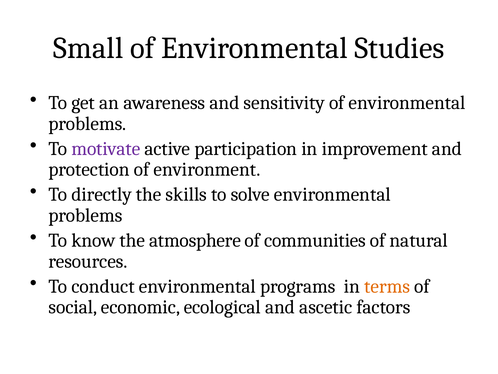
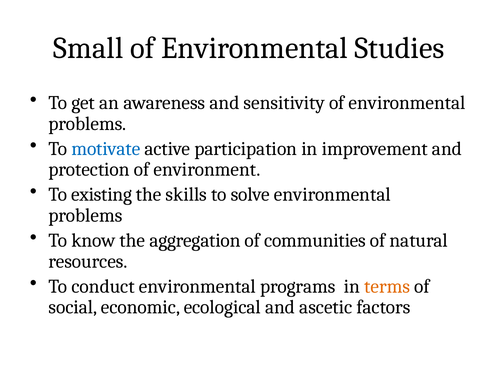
motivate colour: purple -> blue
directly: directly -> existing
atmosphere: atmosphere -> aggregation
